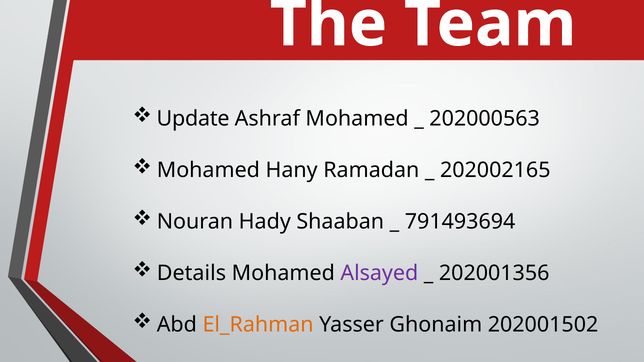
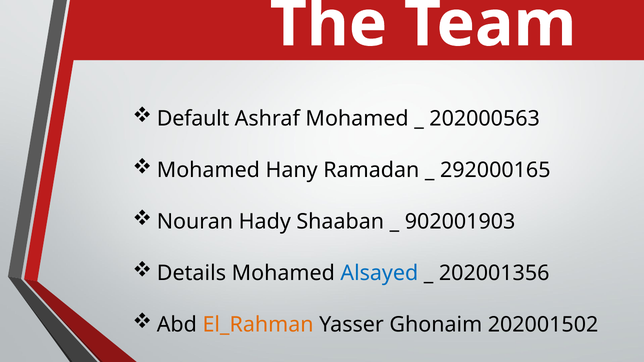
Update: Update -> Default
202002165: 202002165 -> 292000165
791493694: 791493694 -> 902001903
Alsayed colour: purple -> blue
